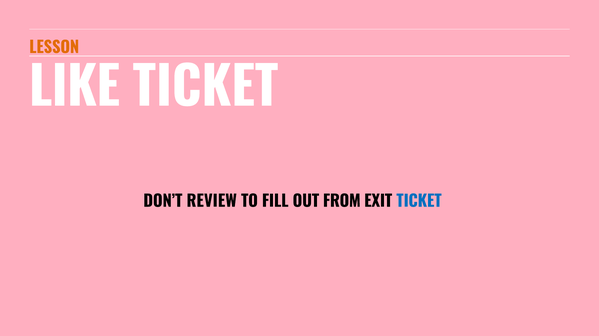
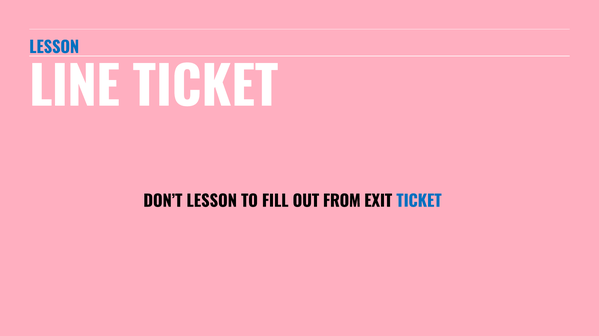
LESSON at (54, 48) colour: orange -> blue
LIKE: LIKE -> LINE
DON’T REVIEW: REVIEW -> LESSON
